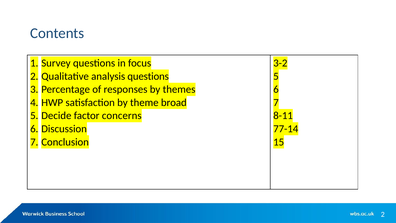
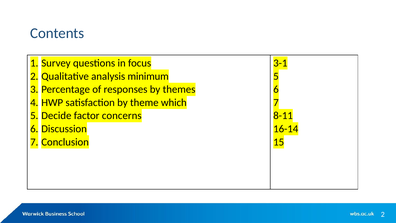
3-2: 3-2 -> 3-1
analysis questions: questions -> minimum
broad: broad -> which
77-14: 77-14 -> 16-14
